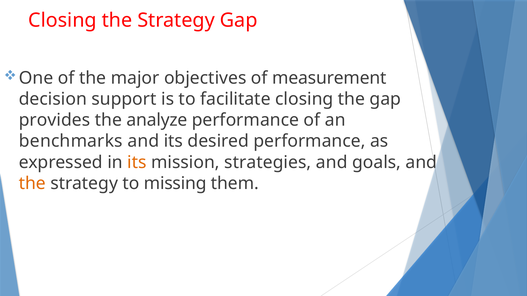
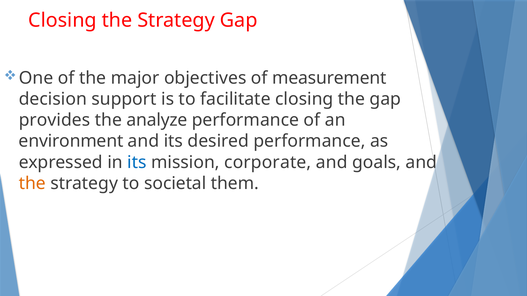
benchmarks: benchmarks -> environment
its at (137, 163) colour: orange -> blue
strategies: strategies -> corporate
missing: missing -> societal
